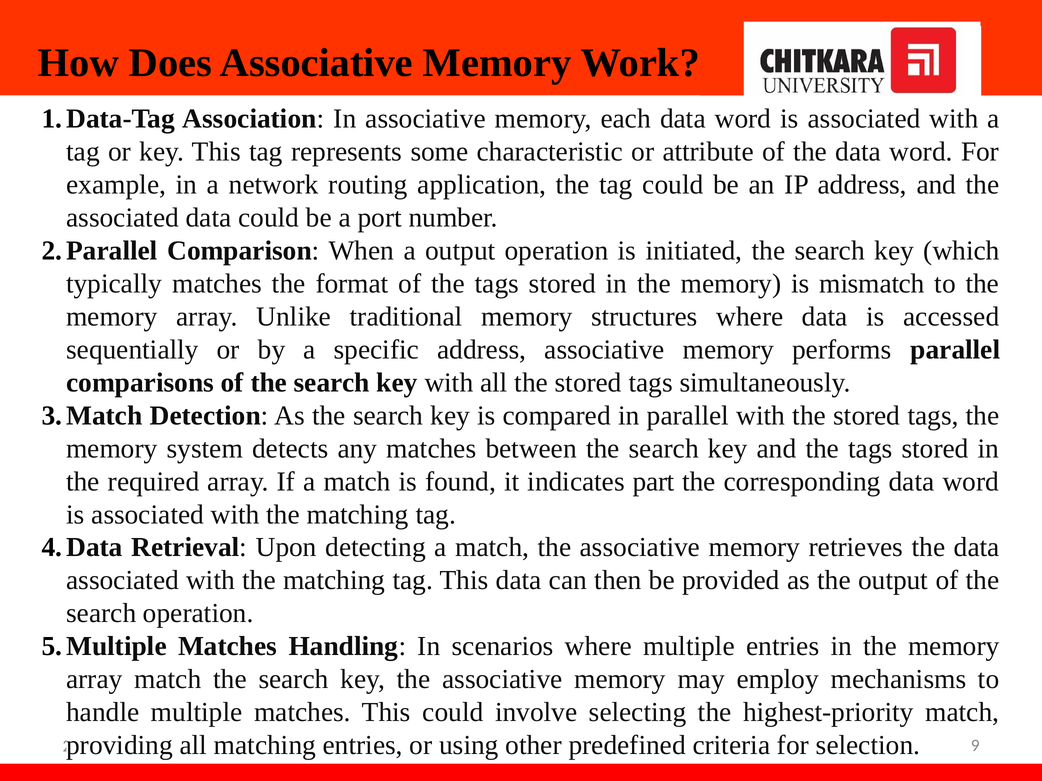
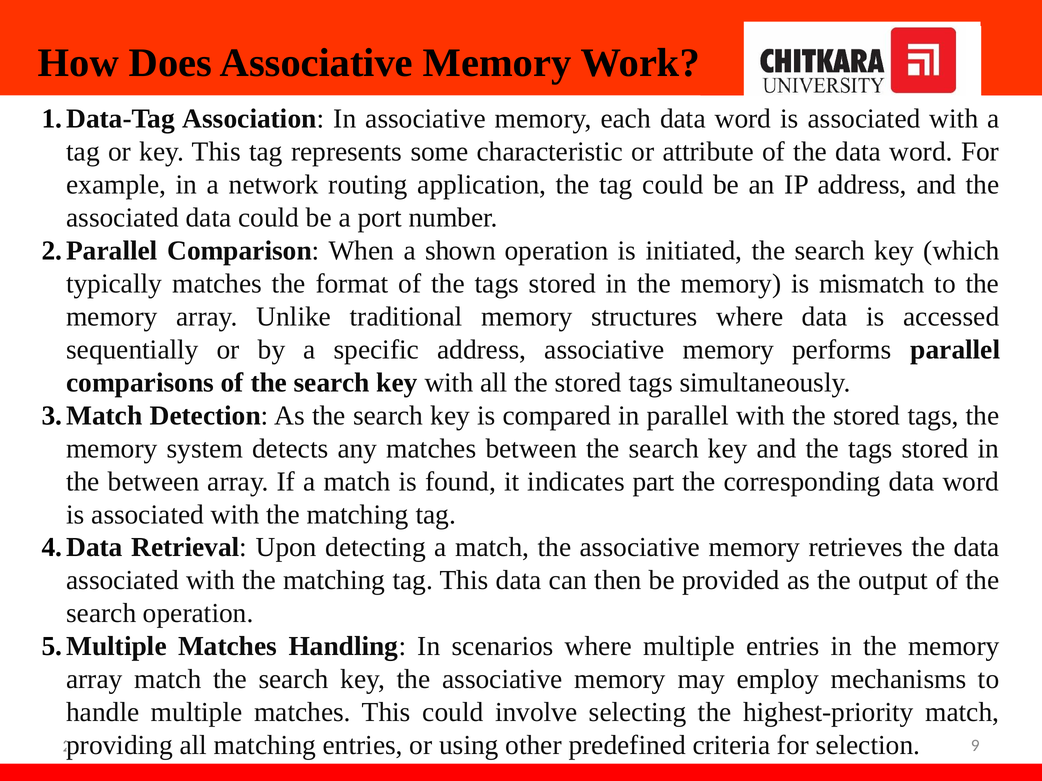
a output: output -> shown
the required: required -> between
